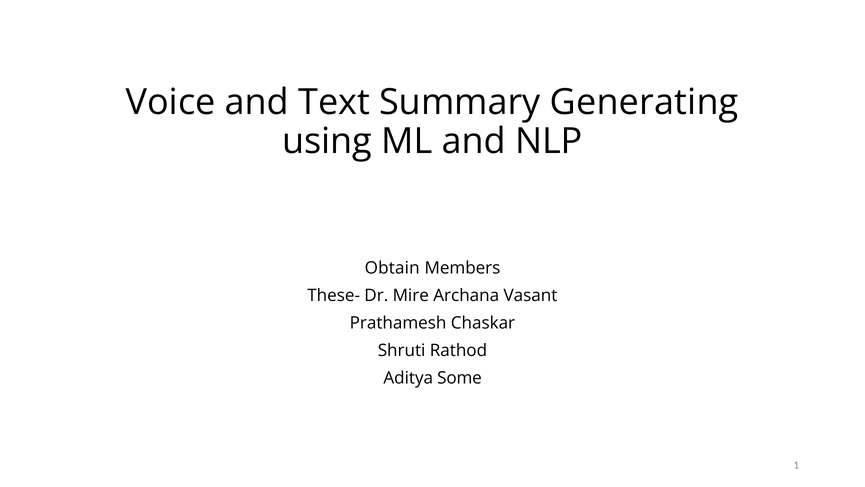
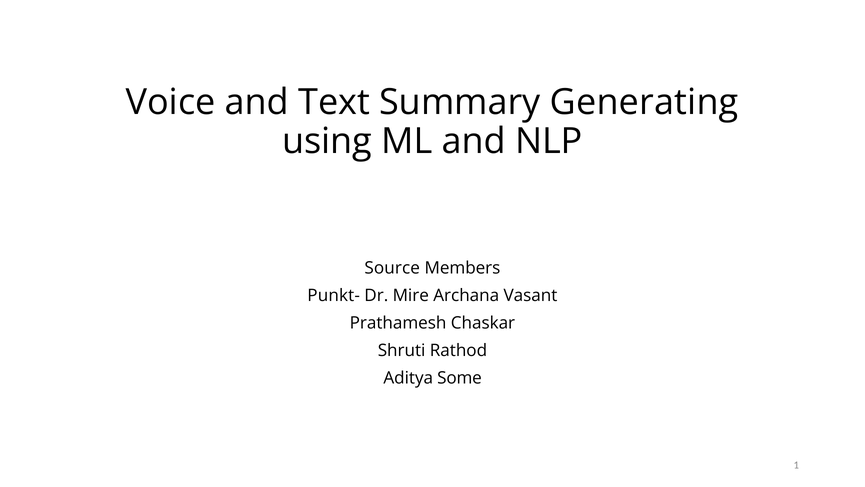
Obtain: Obtain -> Source
These-: These- -> Punkt-
